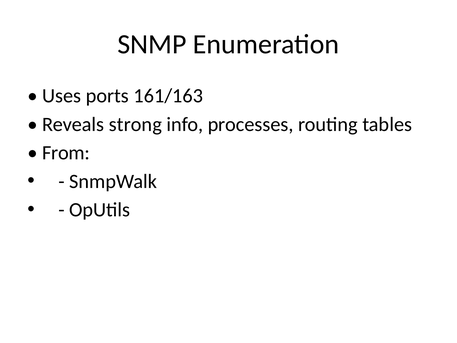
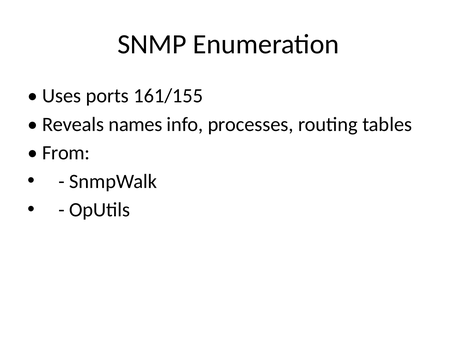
161/163: 161/163 -> 161/155
strong: strong -> names
